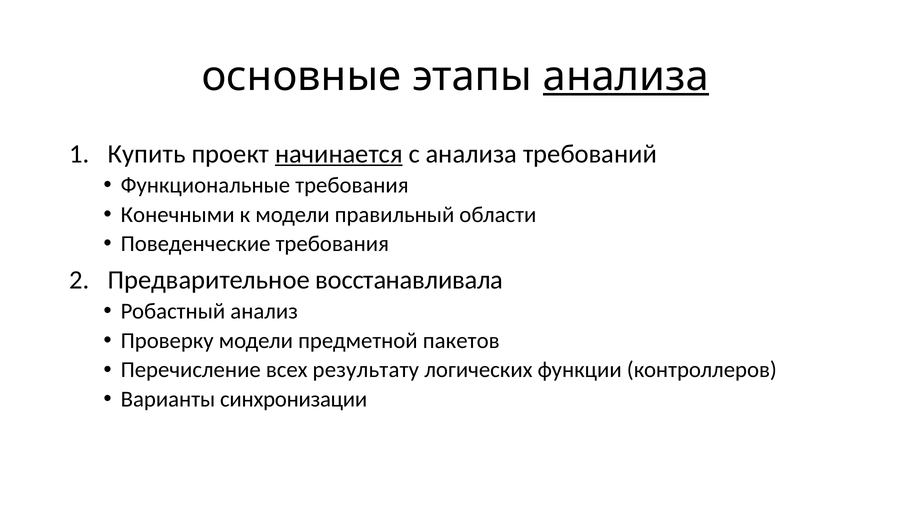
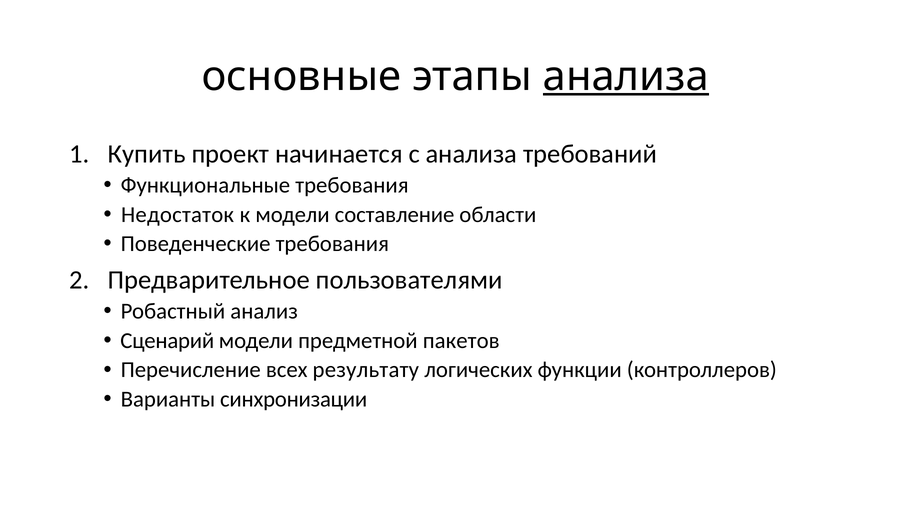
начинается underline: present -> none
Конечными: Конечными -> Недостаток
правильный: правильный -> составление
восстанавливала: восстанавливала -> пользователями
Проверку: Проверку -> Сценарий
